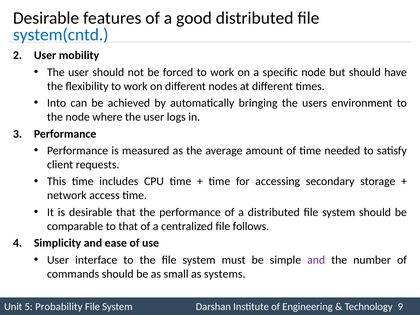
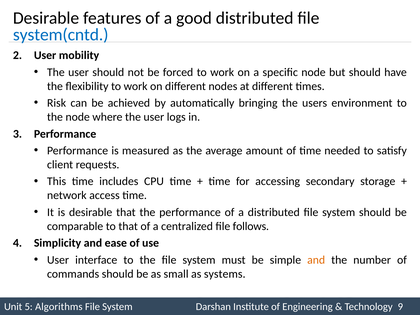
Into: Into -> Risk
and at (316, 260) colour: purple -> orange
Probability: Probability -> Algorithms
